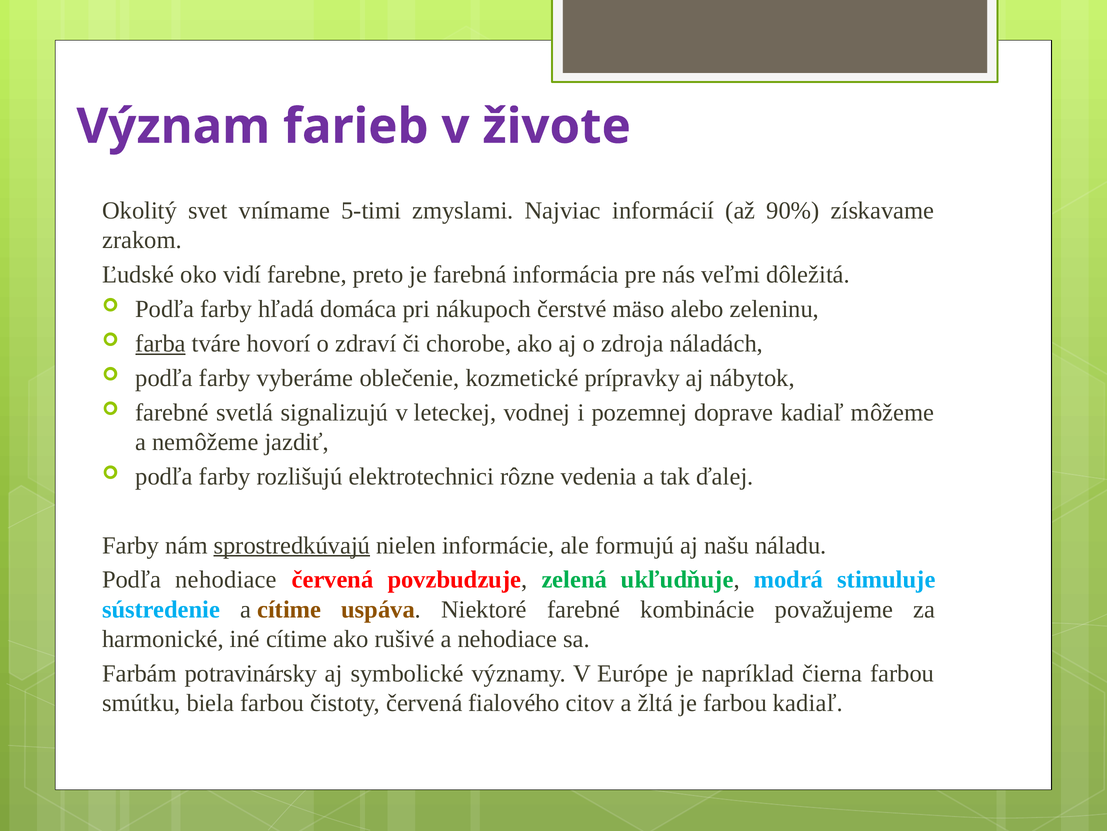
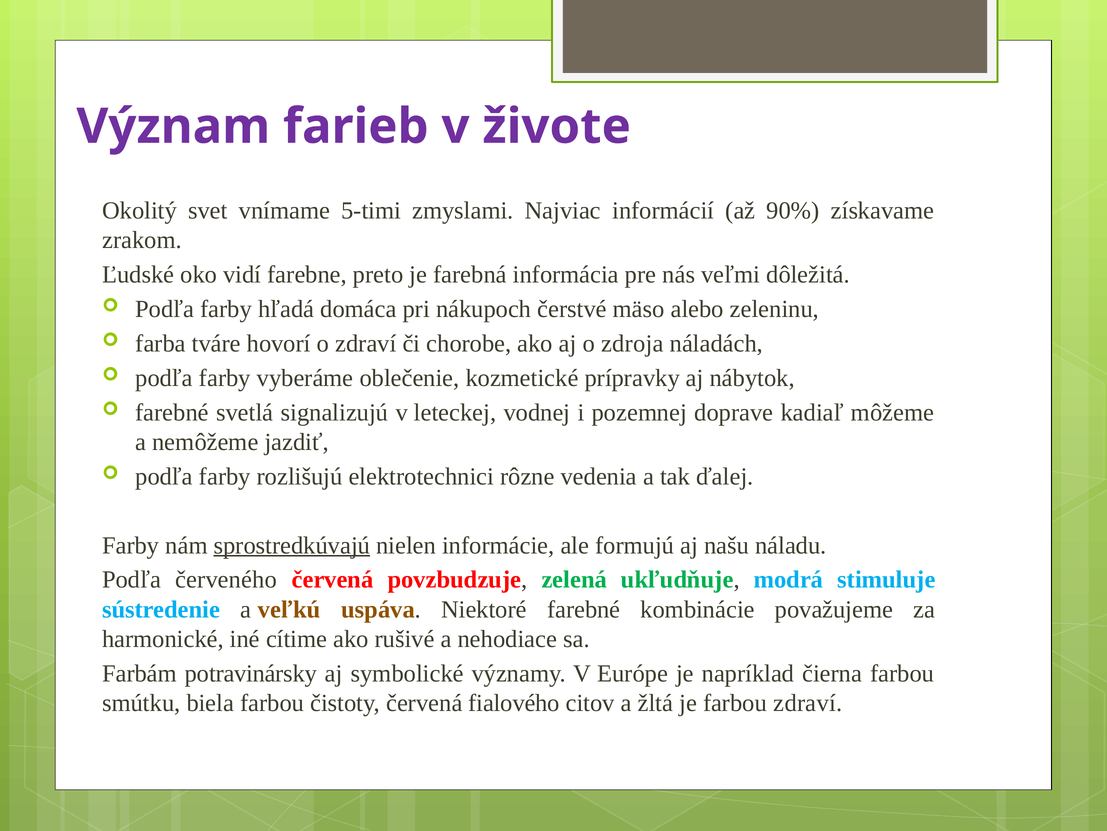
farba underline: present -> none
Podľa nehodiace: nehodiace -> červeného
a cítime: cítime -> veľkú
farbou kadiaľ: kadiaľ -> zdraví
